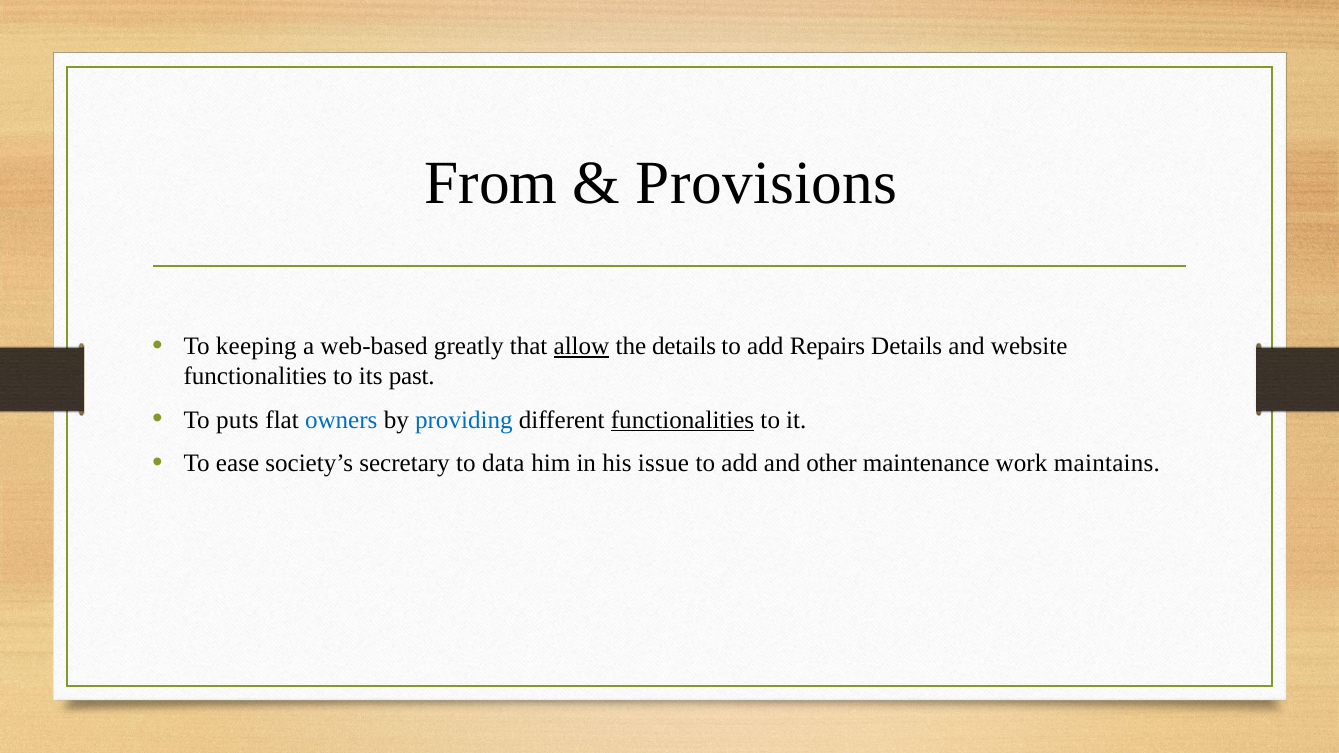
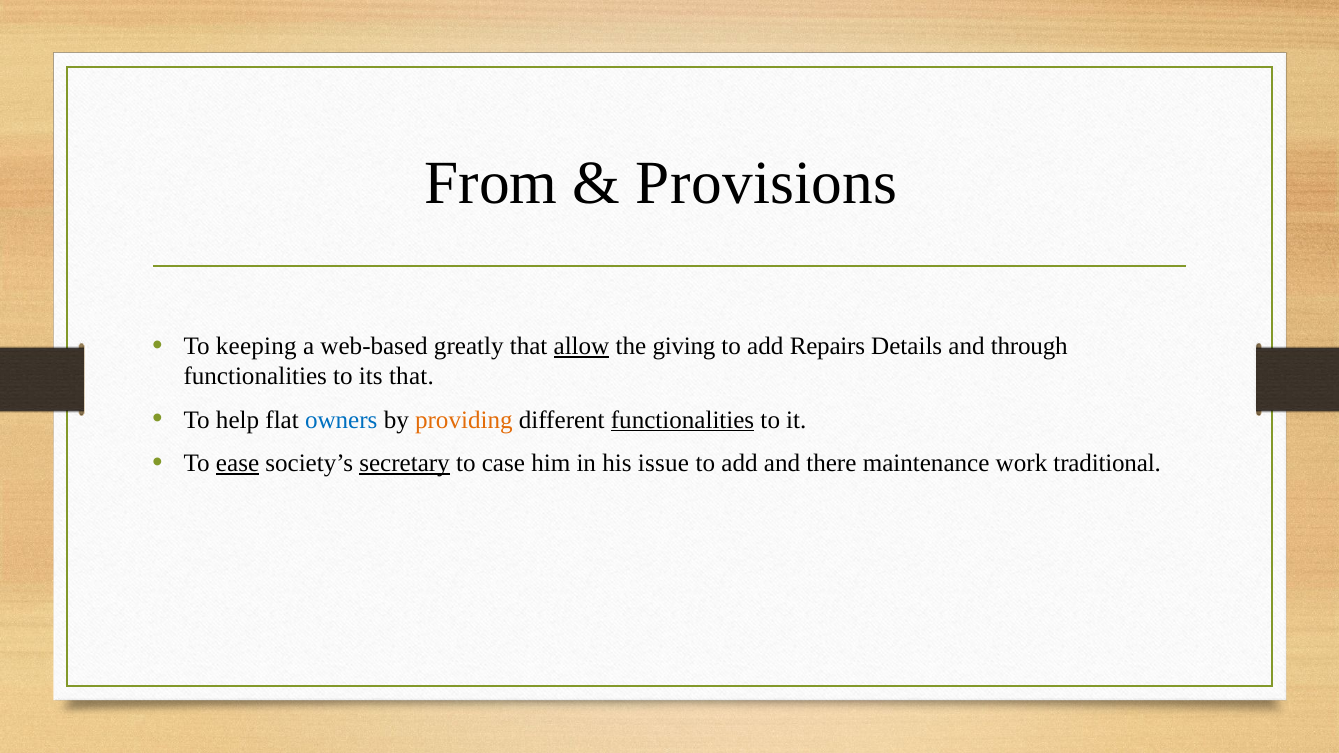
the details: details -> giving
website: website -> through
its past: past -> that
puts: puts -> help
providing colour: blue -> orange
ease underline: none -> present
secretary underline: none -> present
data: data -> case
other: other -> there
maintains: maintains -> traditional
